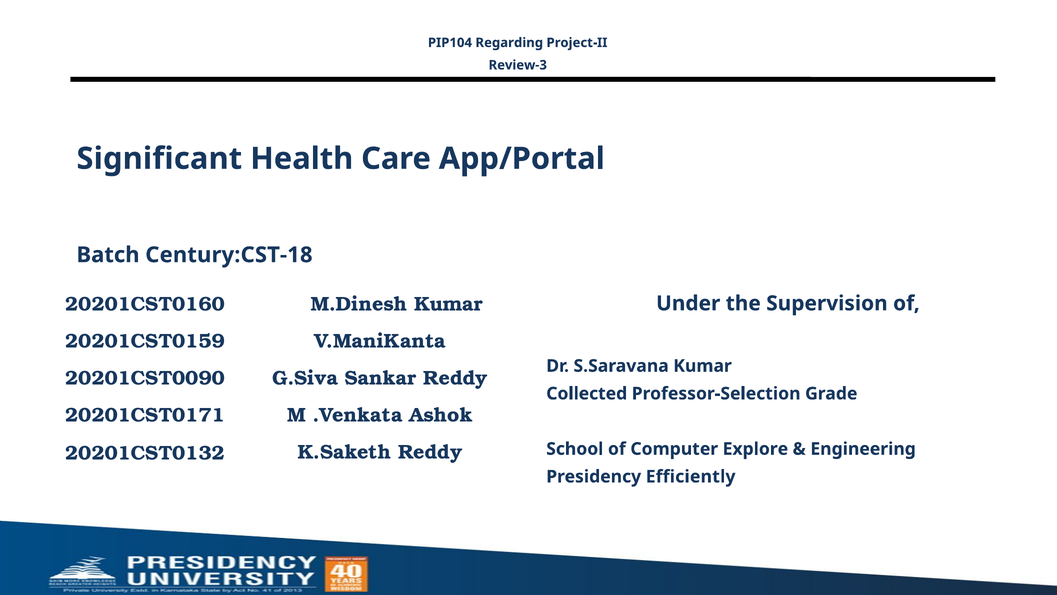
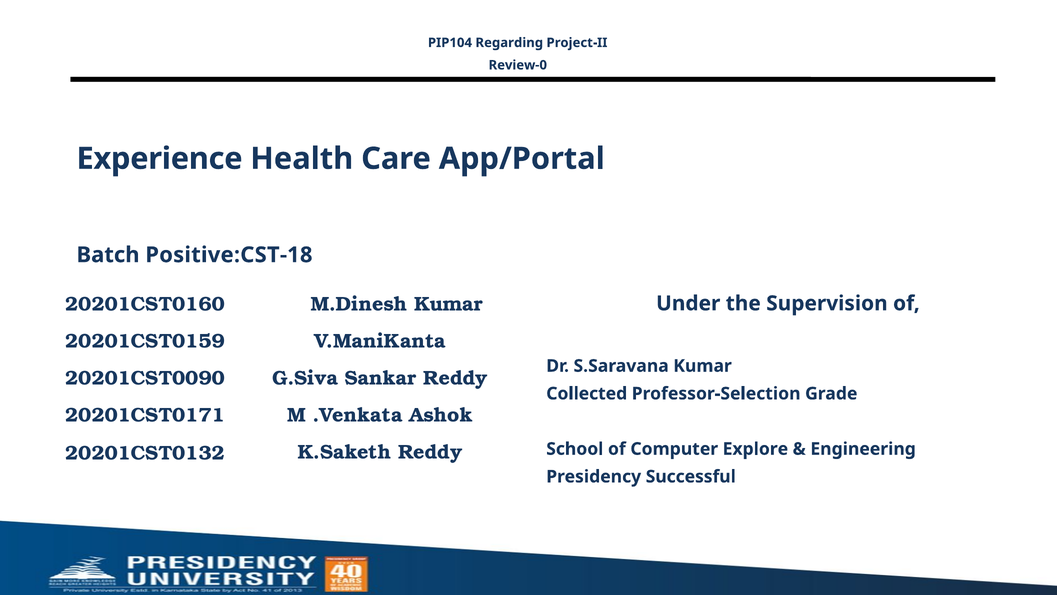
Review-3: Review-3 -> Review-0
Significant: Significant -> Experience
Century:CST-18: Century:CST-18 -> Positive:CST-18
Efficiently: Efficiently -> Successful
